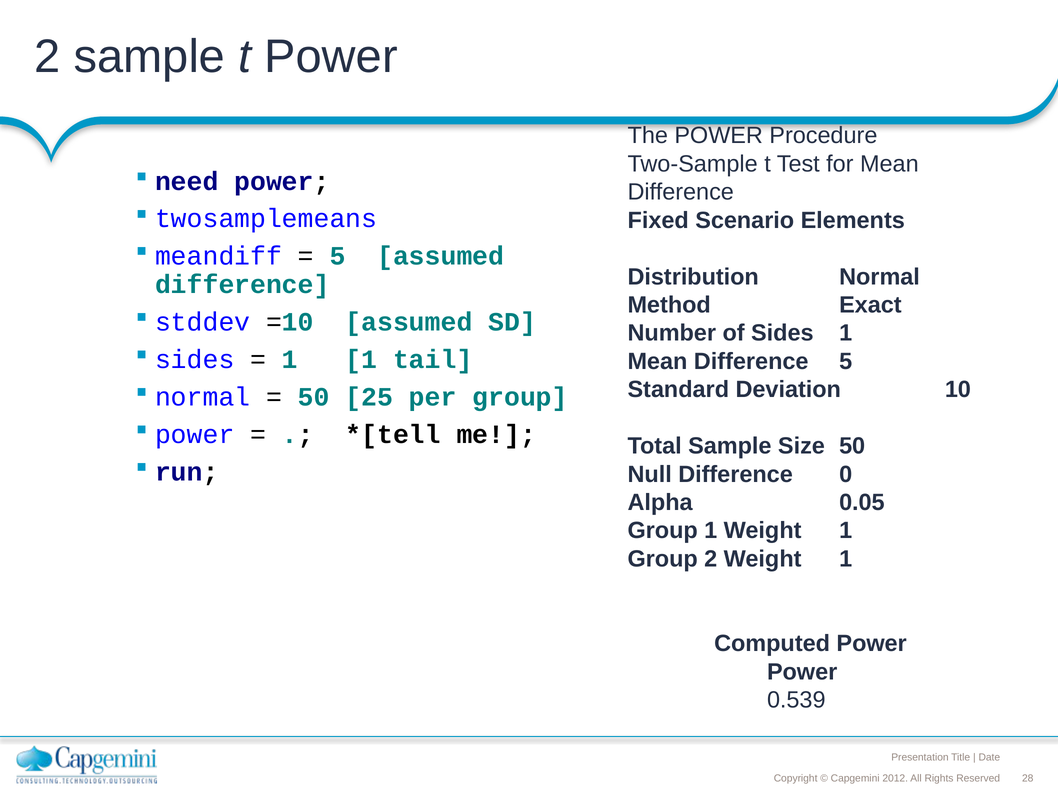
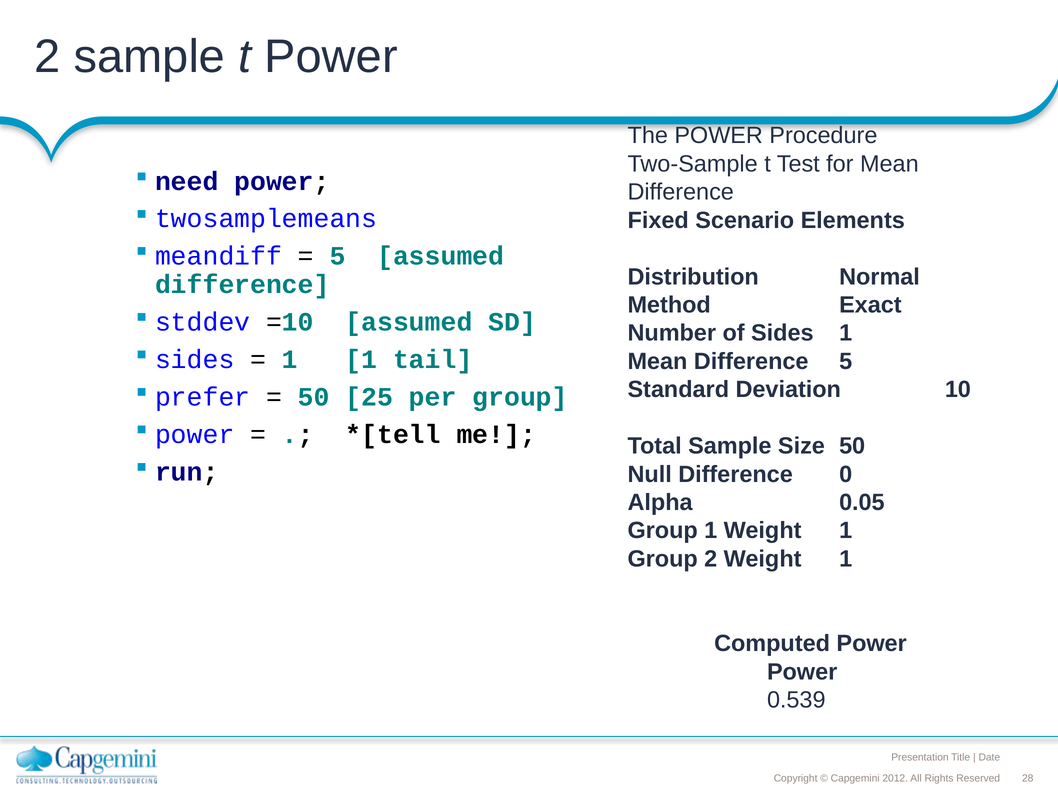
normal at (203, 397): normal -> prefer
